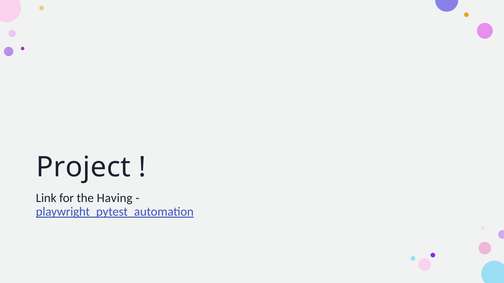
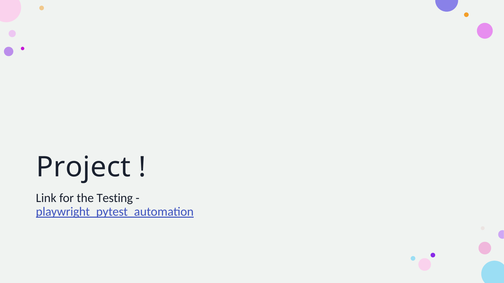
Having: Having -> Testing
